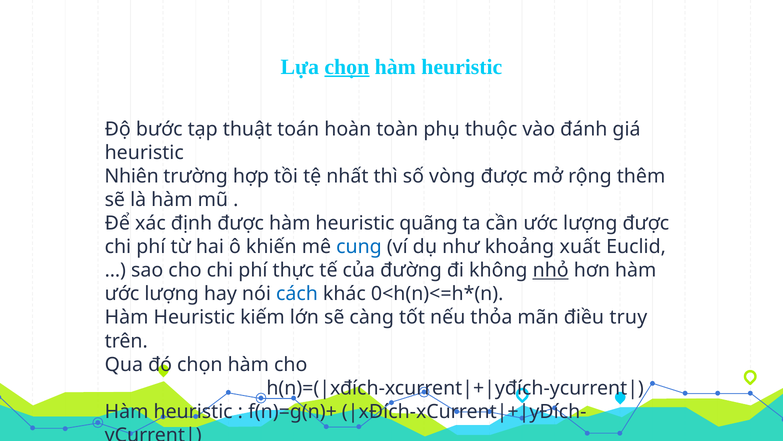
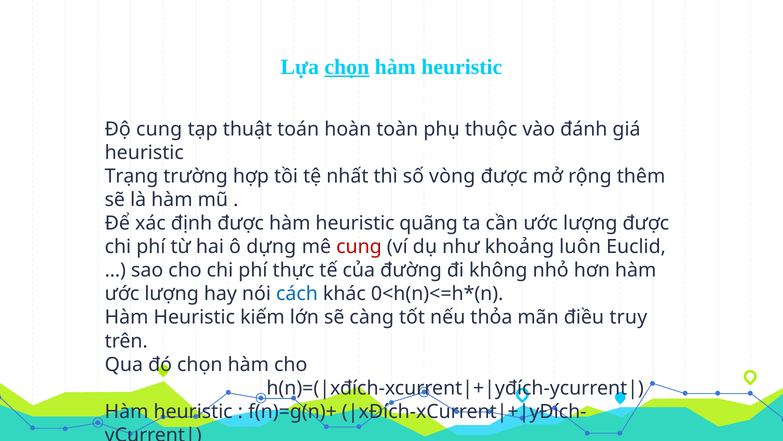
Độ bước: bước -> cung
Nhiên: Nhiên -> Trạng
khiến: khiến -> dựng
cung at (359, 247) colour: blue -> red
xuất: xuất -> luôn
nhỏ underline: present -> none
